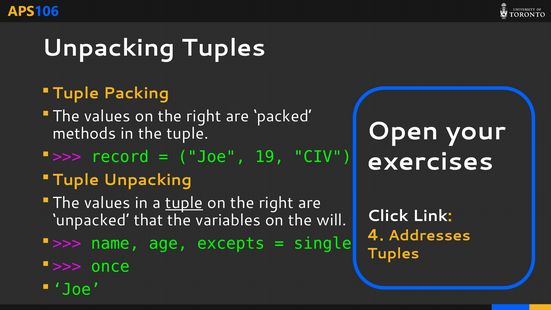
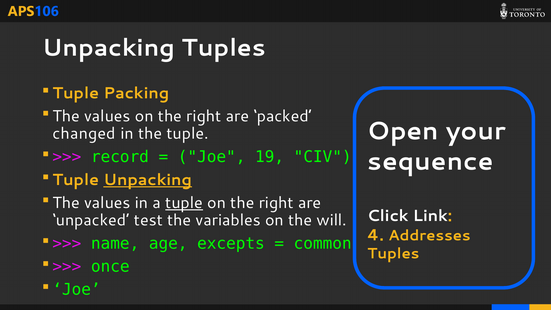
methods: methods -> changed
exercises: exercises -> sequence
Unpacking at (148, 180) underline: none -> present
that: that -> test
single: single -> common
